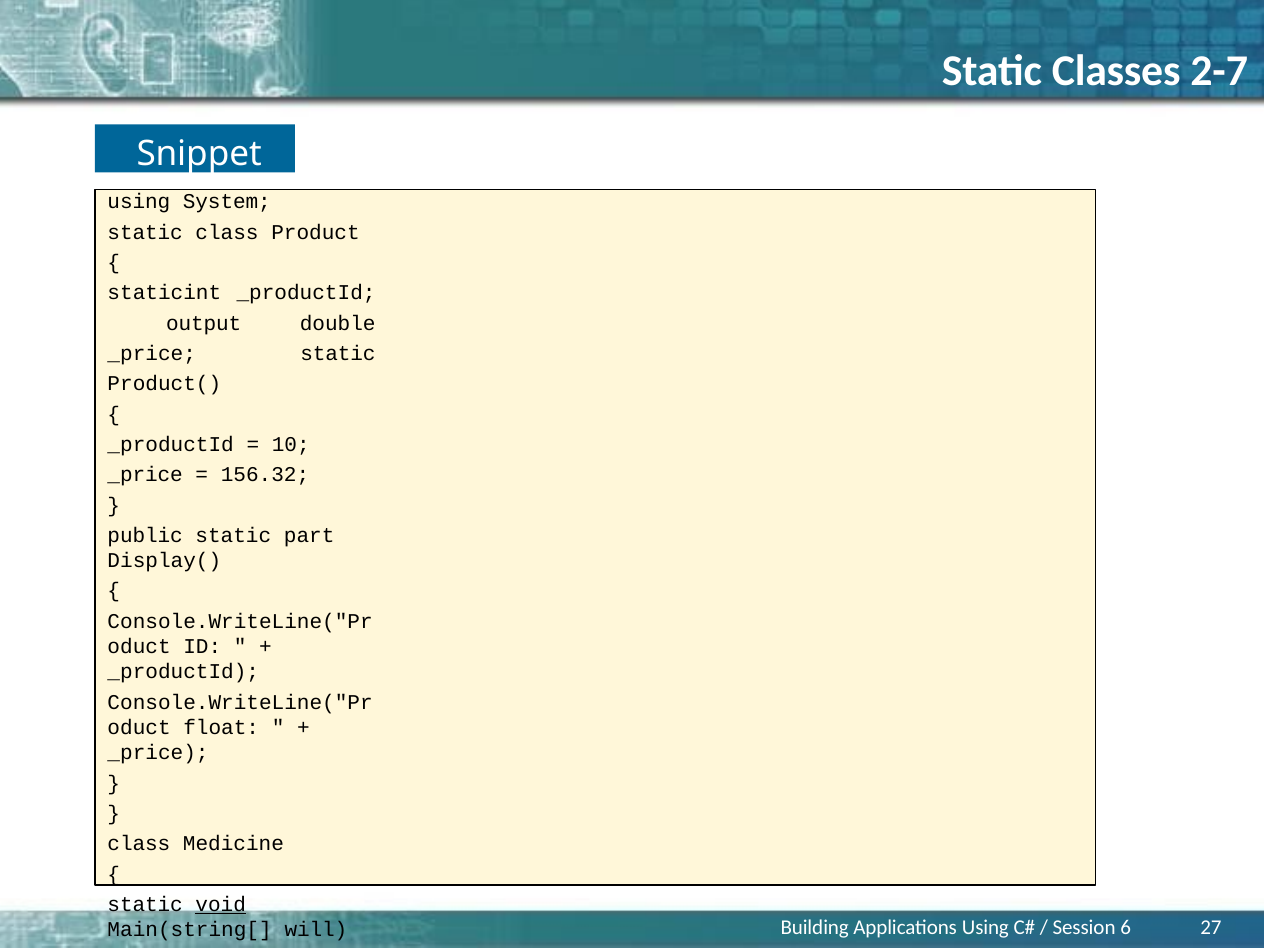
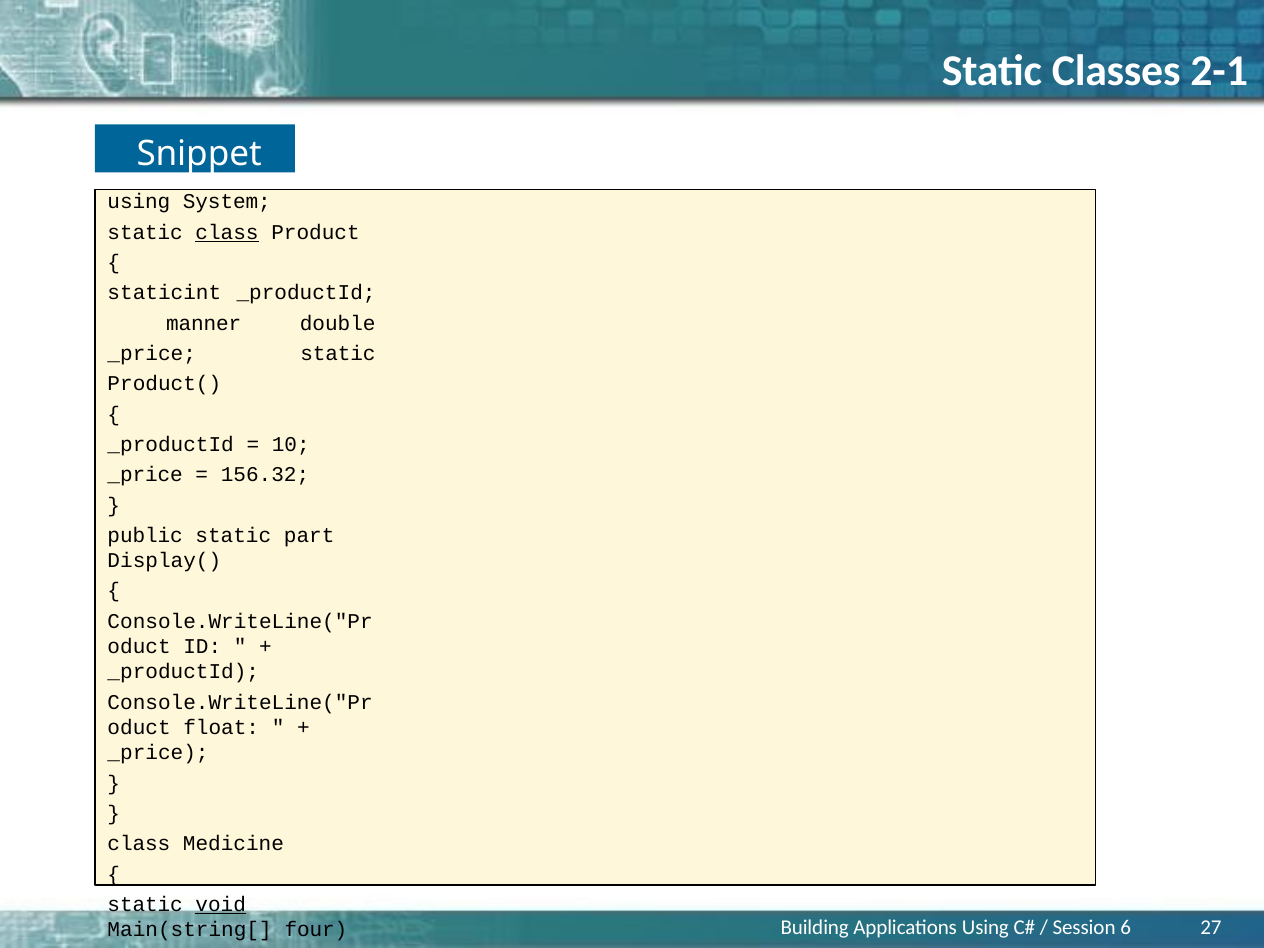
2-7: 2-7 -> 2-1
class at (227, 232) underline: none -> present
output: output -> manner
will: will -> four
